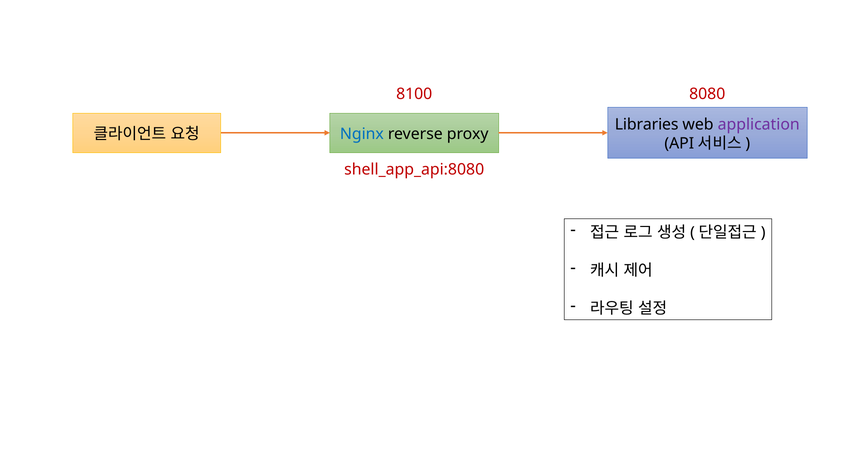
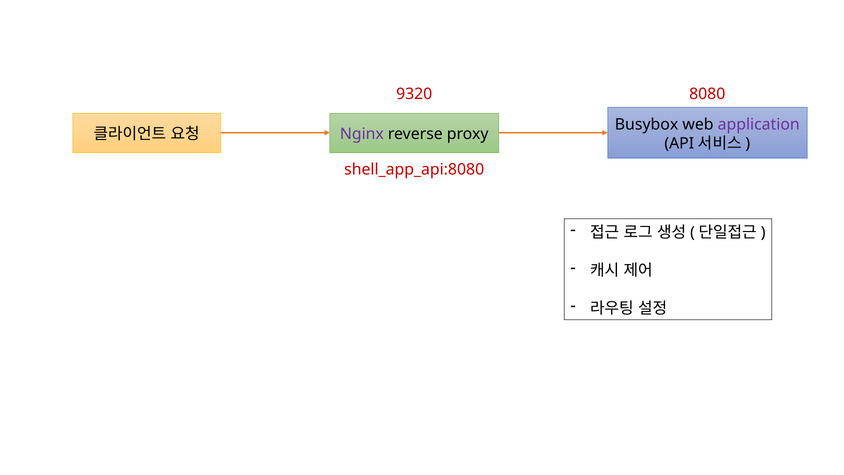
8100: 8100 -> 9320
Libraries: Libraries -> Busybox
Nginx colour: blue -> purple
